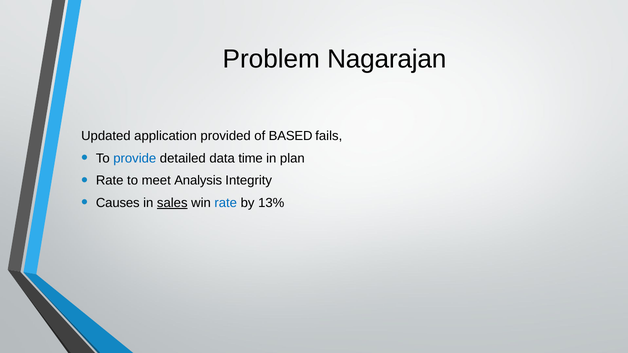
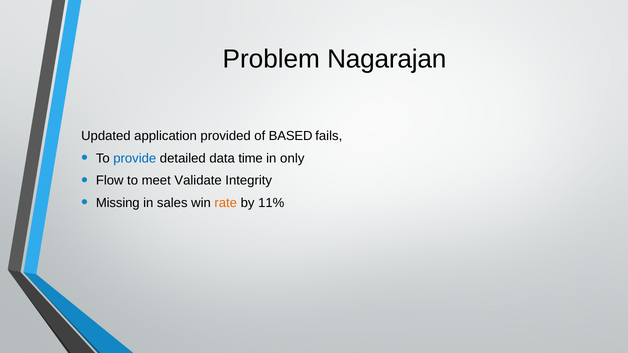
plan: plan -> only
Rate at (110, 181): Rate -> Flow
Analysis: Analysis -> Validate
Causes: Causes -> Missing
sales underline: present -> none
rate at (226, 203) colour: blue -> orange
13%: 13% -> 11%
